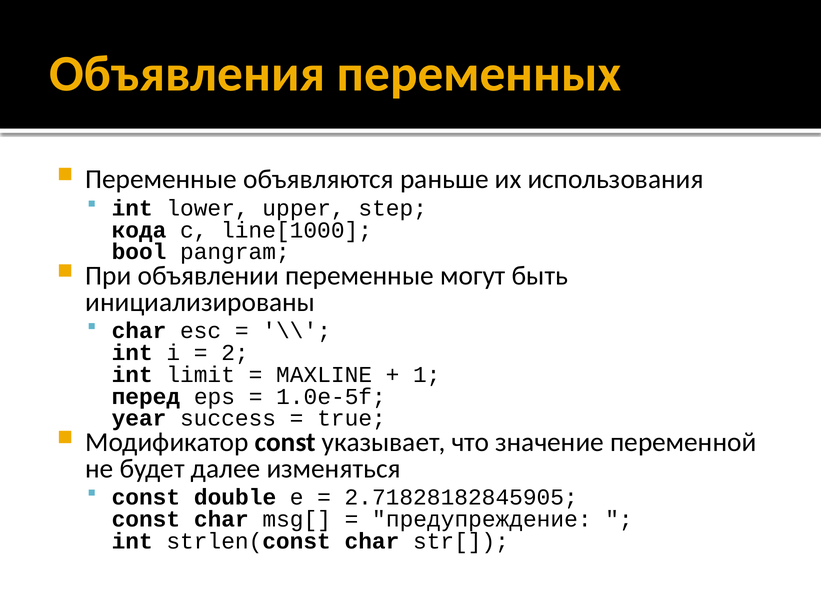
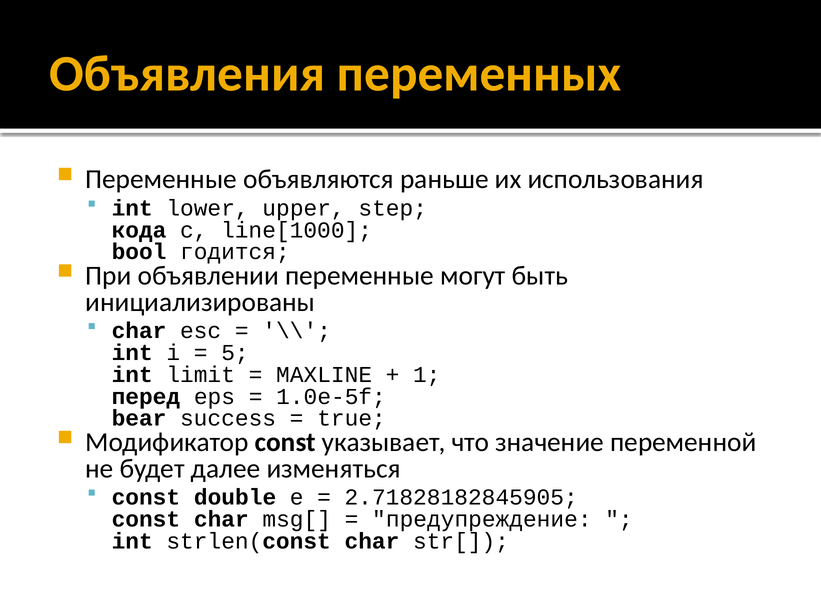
pangram: pangram -> годится
2: 2 -> 5
year: year -> bear
